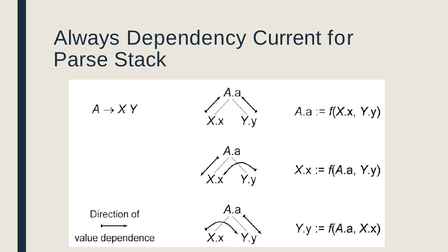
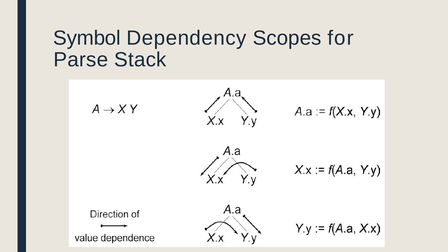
Always: Always -> Symbol
Current: Current -> Scopes
